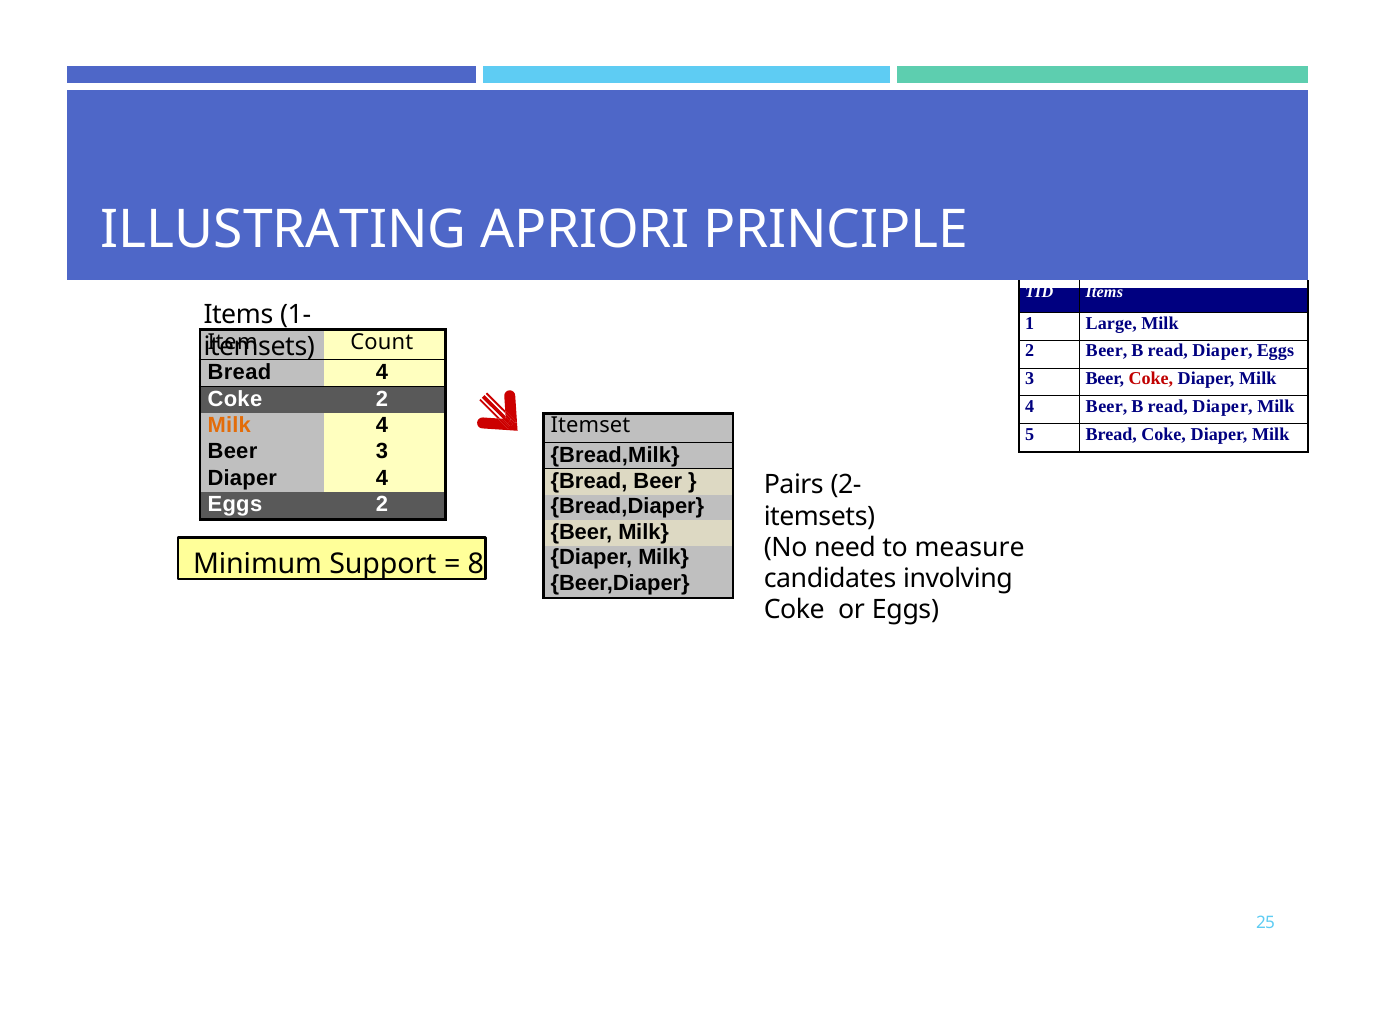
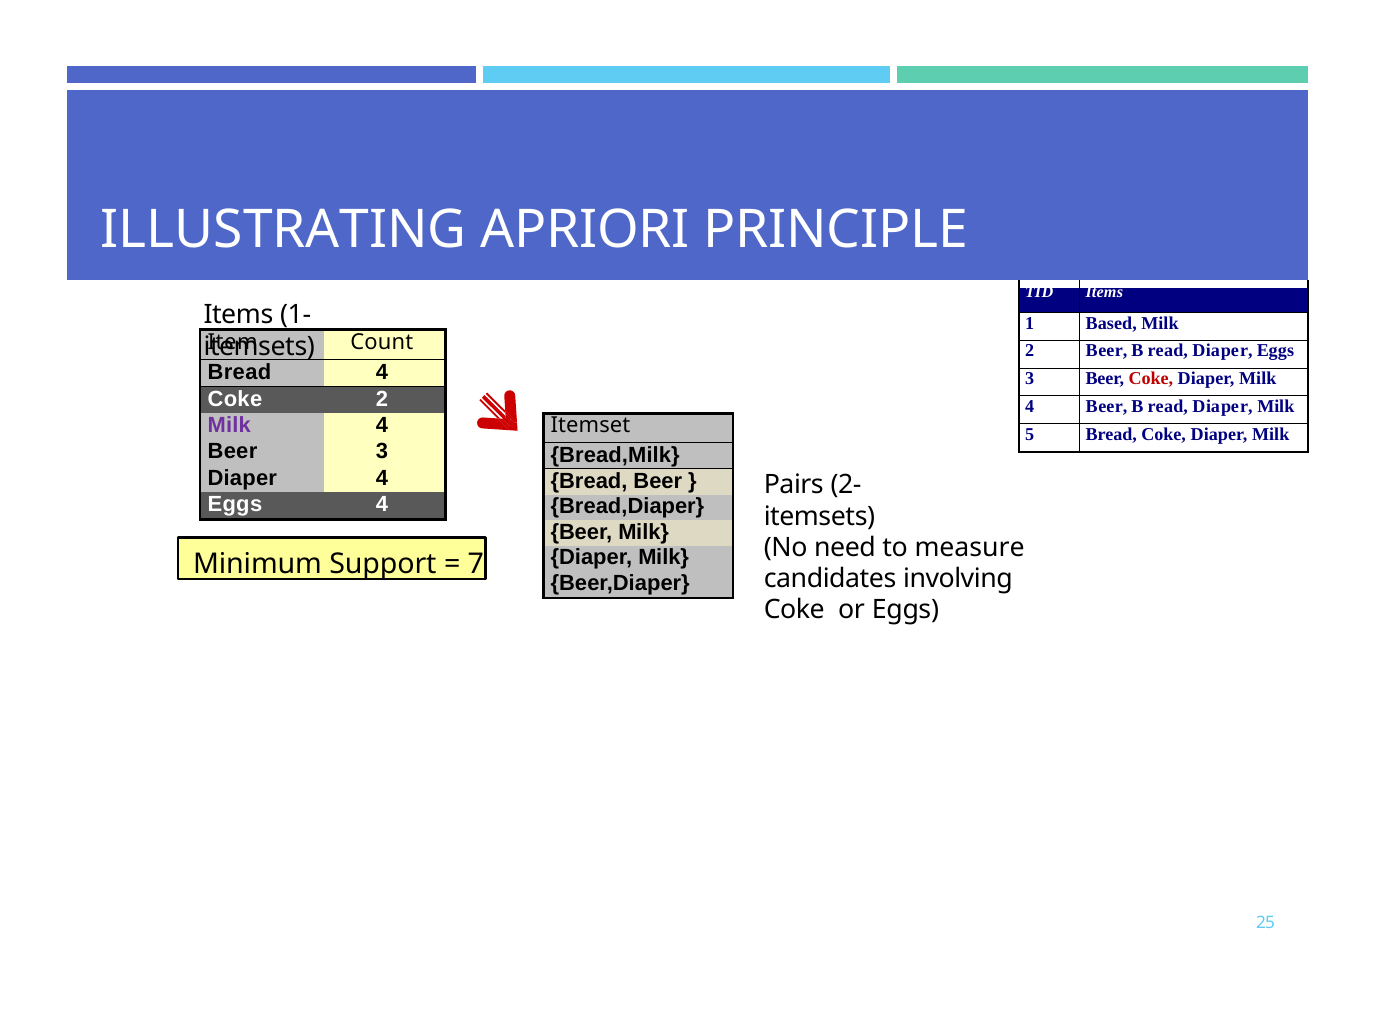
Large: Large -> Based
Milk at (229, 425) colour: orange -> purple
Eggs 2: 2 -> 4
8: 8 -> 7
